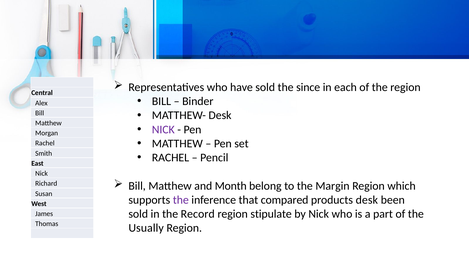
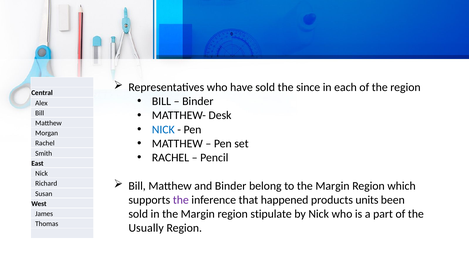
NICK at (163, 129) colour: purple -> blue
and Month: Month -> Binder
compared: compared -> happened
products desk: desk -> units
in the Record: Record -> Margin
